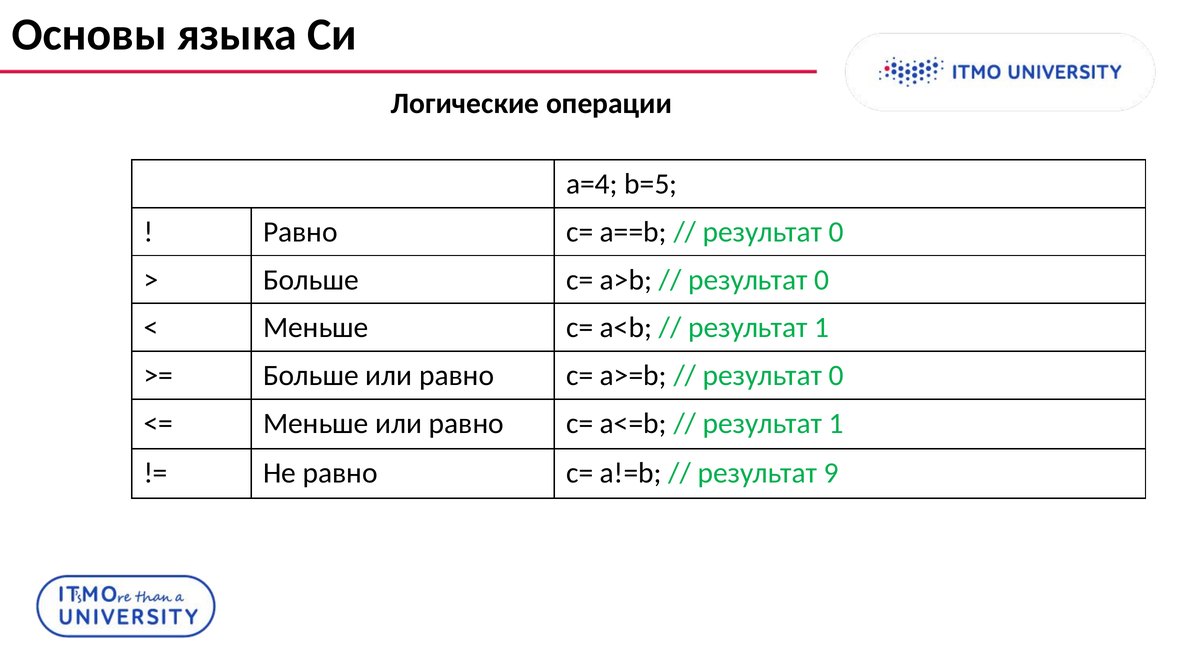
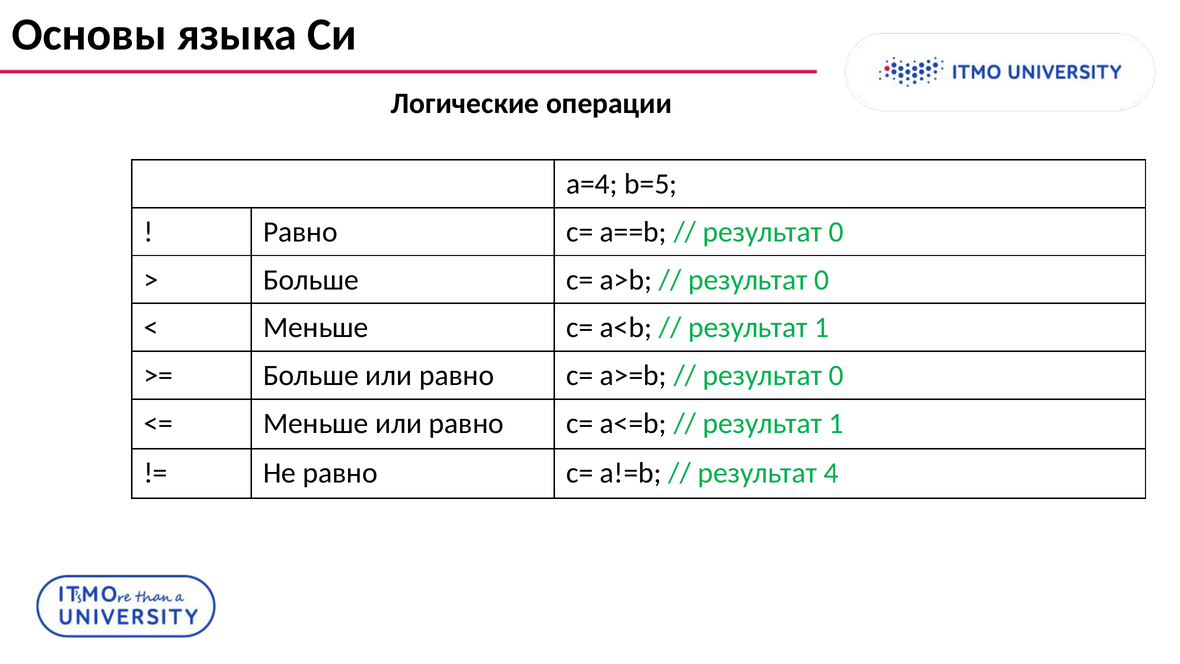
9: 9 -> 4
